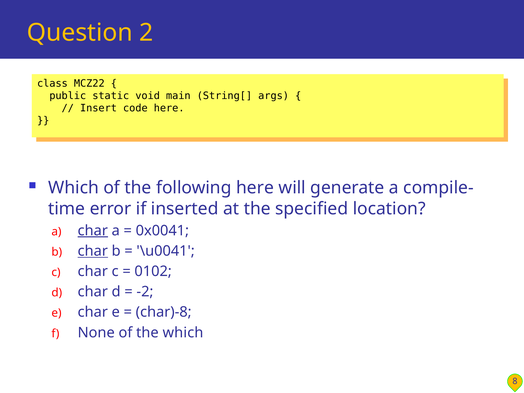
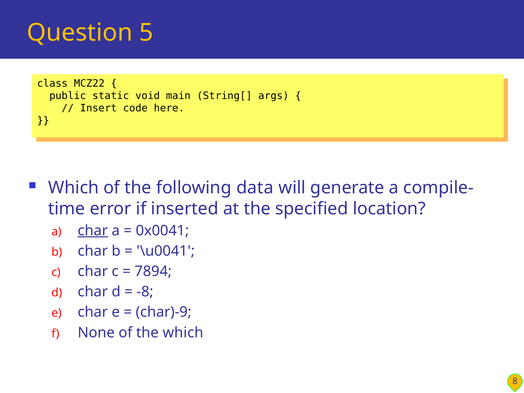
2: 2 -> 5
following here: here -> data
char at (93, 251) underline: present -> none
0102: 0102 -> 7894
-2: -2 -> -8
char)-8: char)-8 -> char)-9
